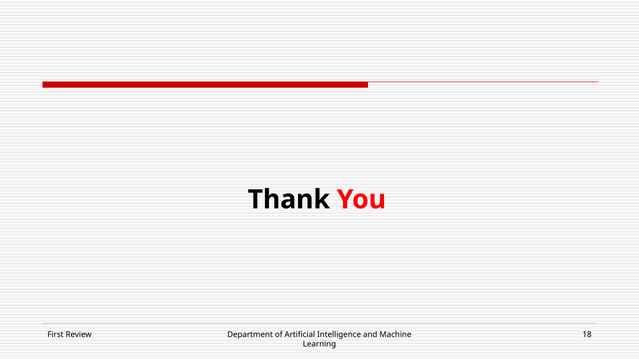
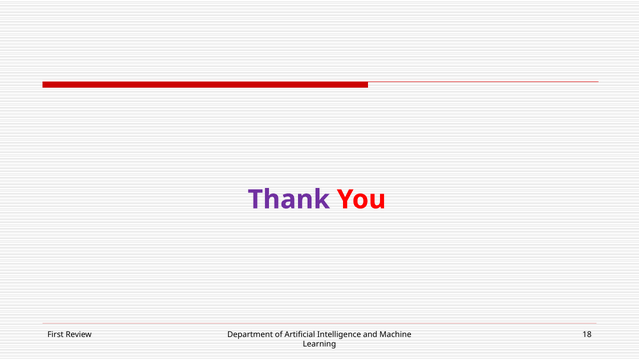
Thank colour: black -> purple
